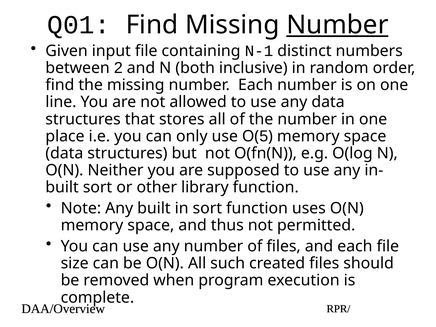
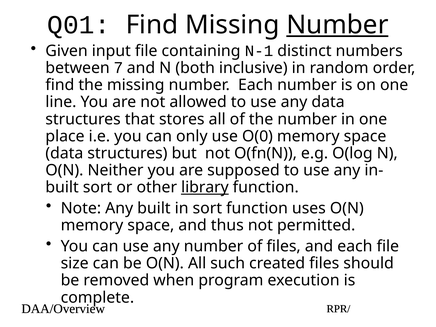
2: 2 -> 7
5: 5 -> 0
library underline: none -> present
